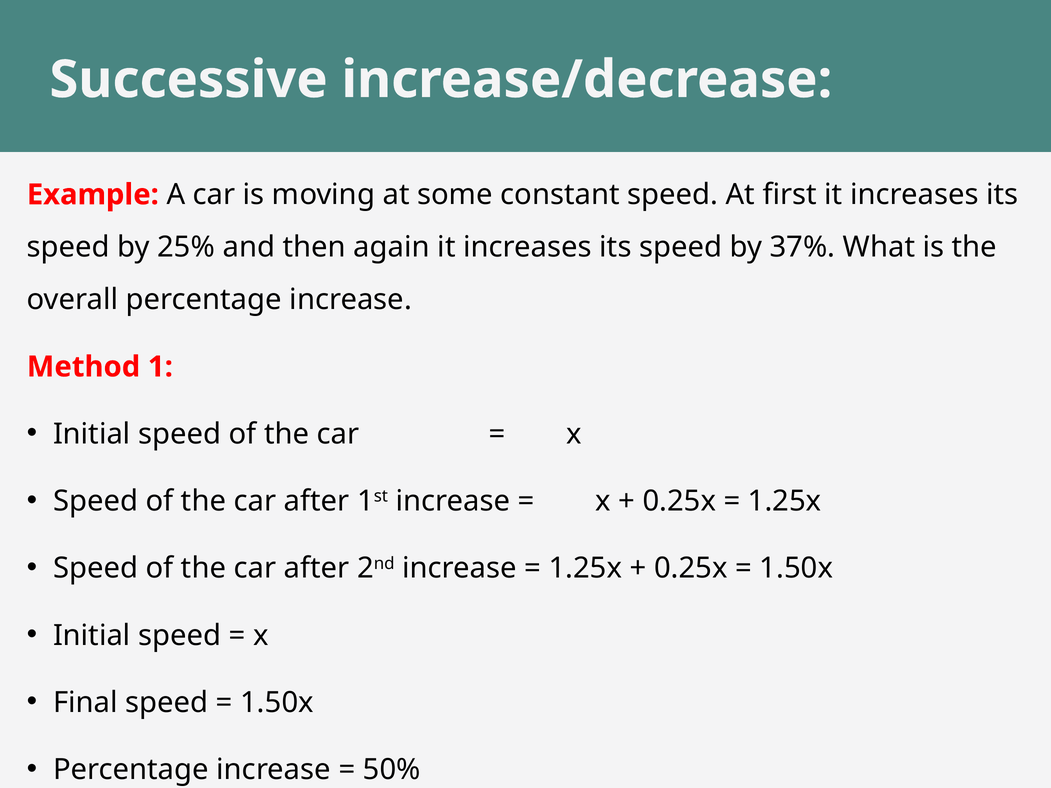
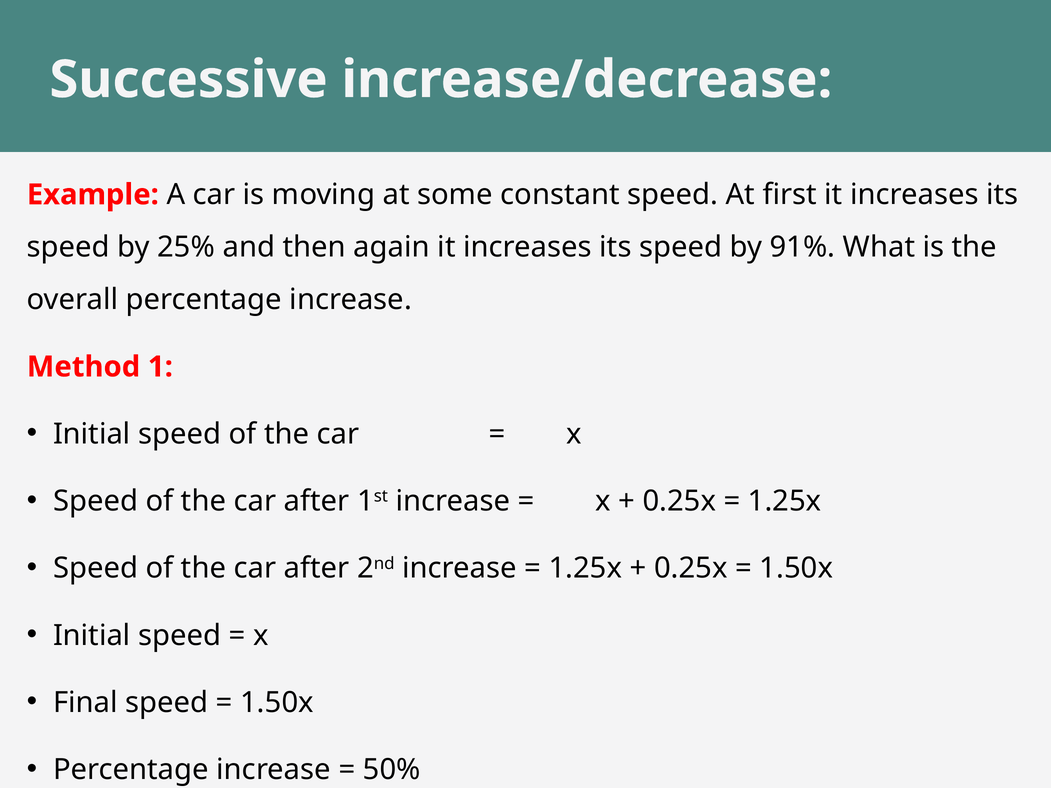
37%: 37% -> 91%
